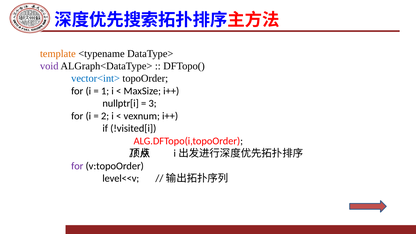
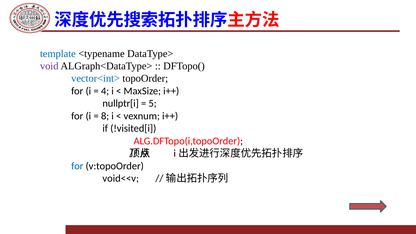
template colour: orange -> blue
1: 1 -> 4
3: 3 -> 5
2: 2 -> 8
for at (77, 166) colour: purple -> blue
level<<v: level<<v -> void<<v
